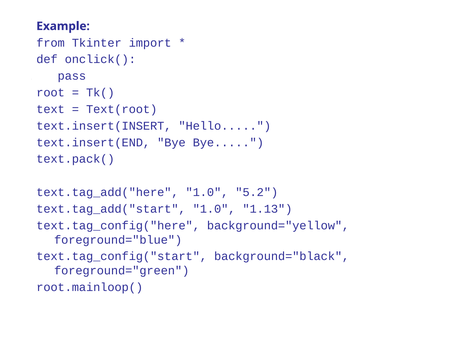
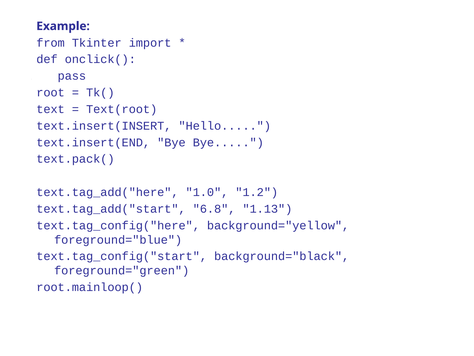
5.2: 5.2 -> 1.2
text.tag_add("start 1.0: 1.0 -> 6.8
